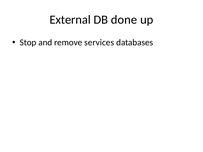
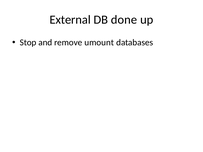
services: services -> umount
